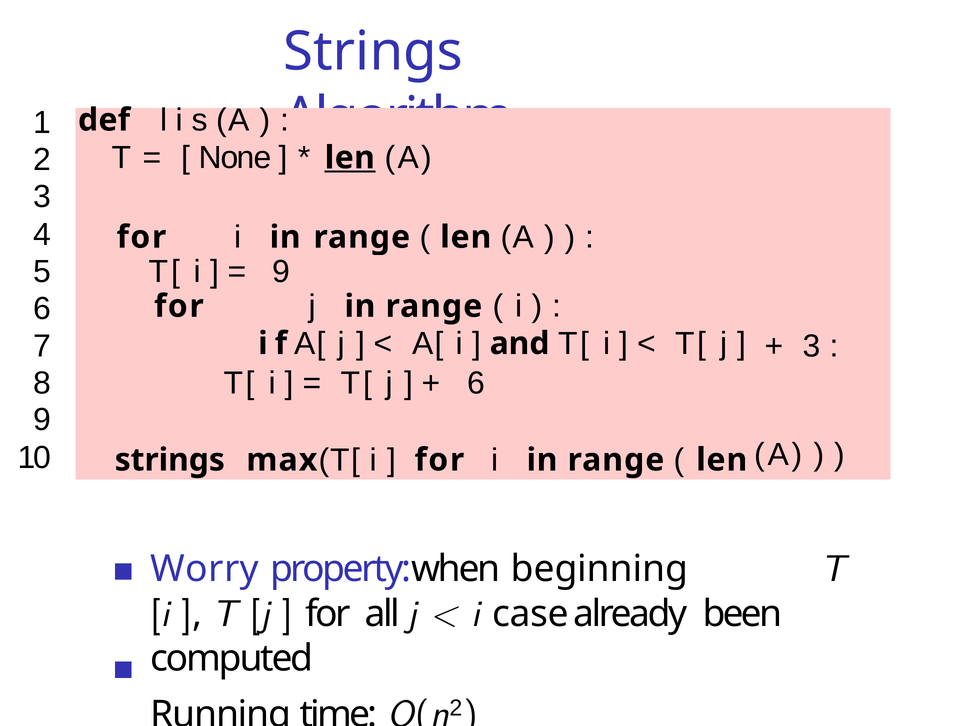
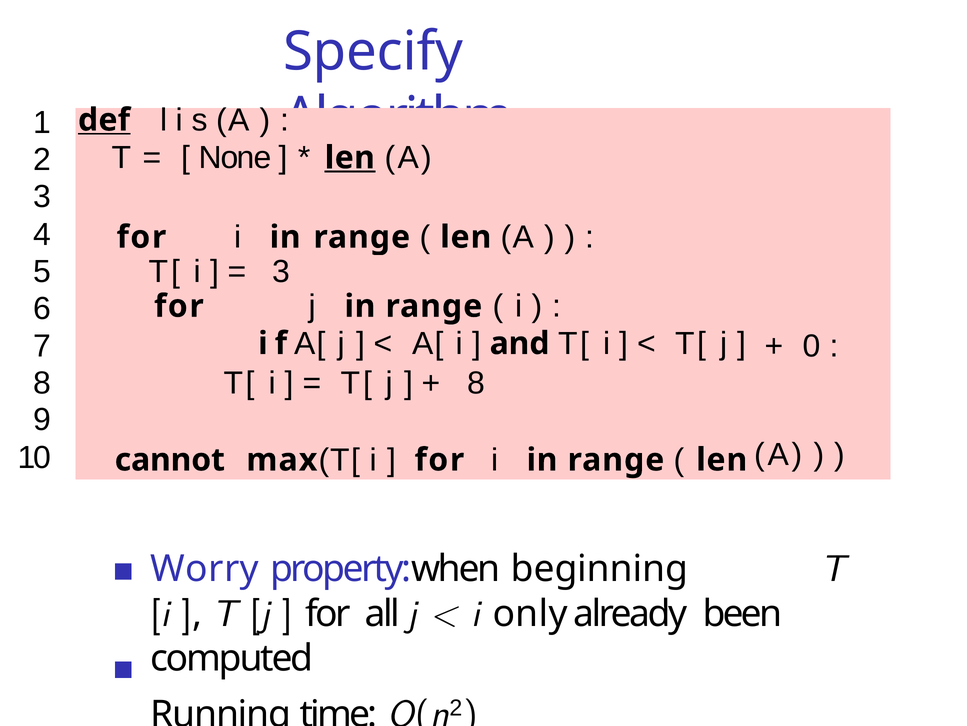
Strings at (373, 52): Strings -> Specify
def underline: none -> present
9 at (281, 272): 9 -> 3
3 at (812, 346): 3 -> 0
6 at (476, 383): 6 -> 8
0 strings: strings -> cannot
case: case -> only
